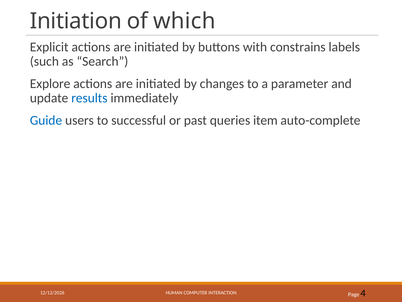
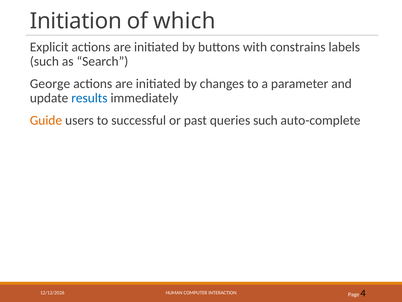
Explore: Explore -> George
Guide colour: blue -> orange
queries item: item -> such
